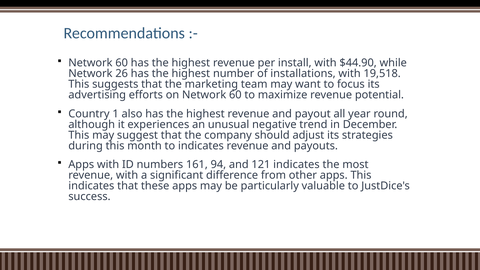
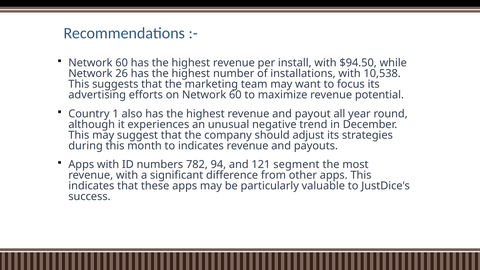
$44.90: $44.90 -> $94.50
19,518: 19,518 -> 10,538
161: 161 -> 782
121 indicates: indicates -> segment
